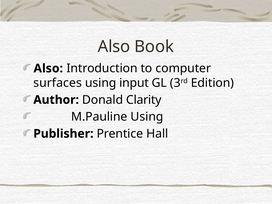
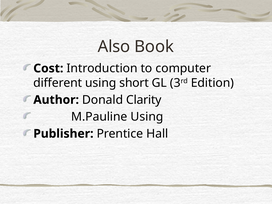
Also at (48, 68): Also -> Cost
surfaces: surfaces -> different
input: input -> short
